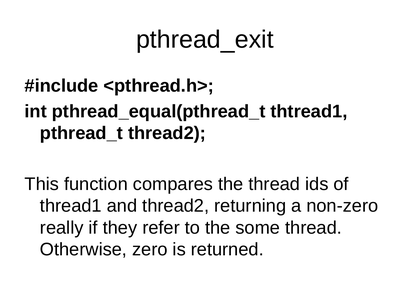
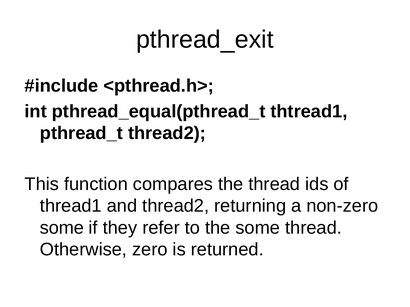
really at (62, 228): really -> some
